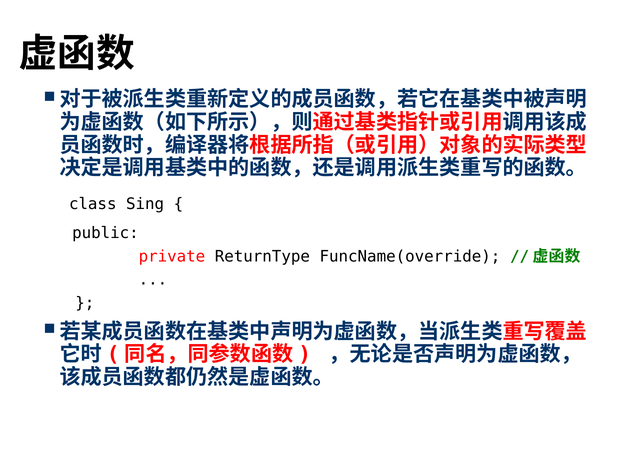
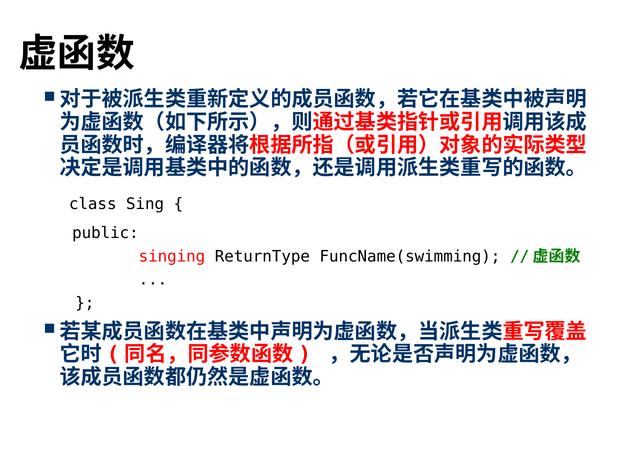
private: private -> singing
FuncName(override: FuncName(override -> FuncName(swimming
